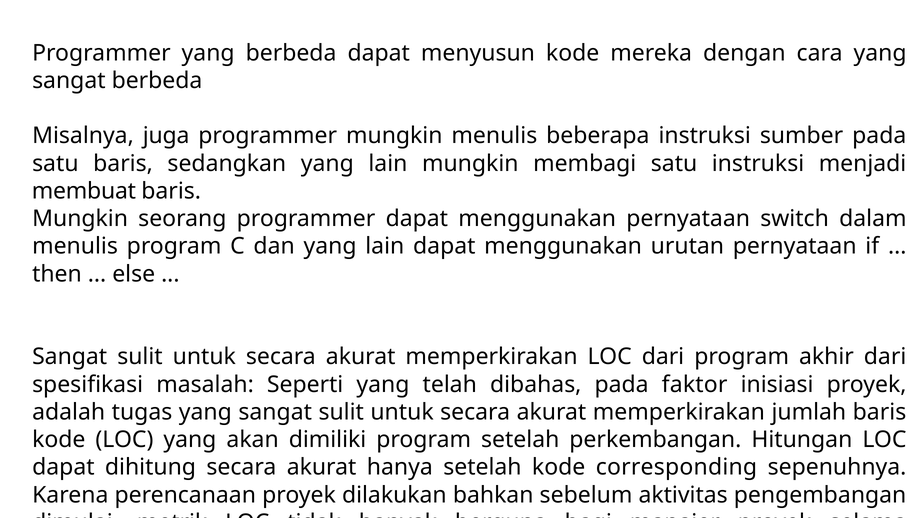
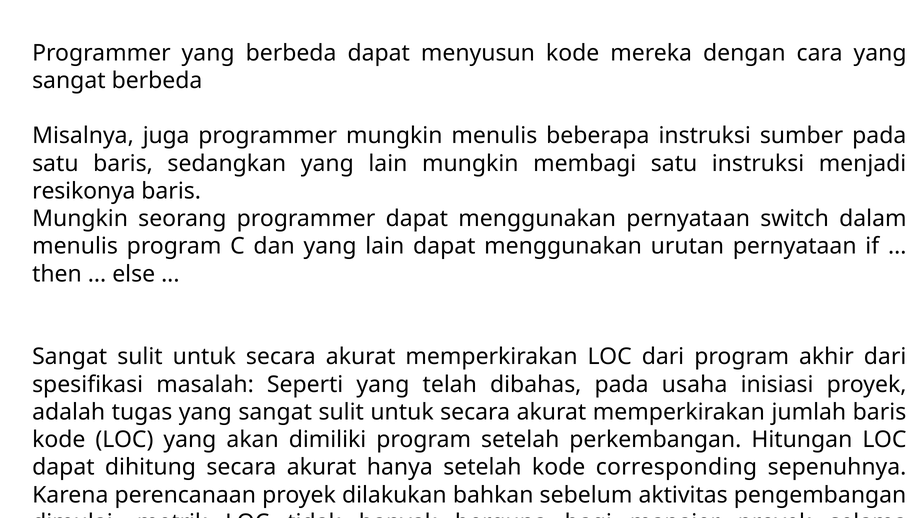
membuat: membuat -> resikonya
faktor: faktor -> usaha
